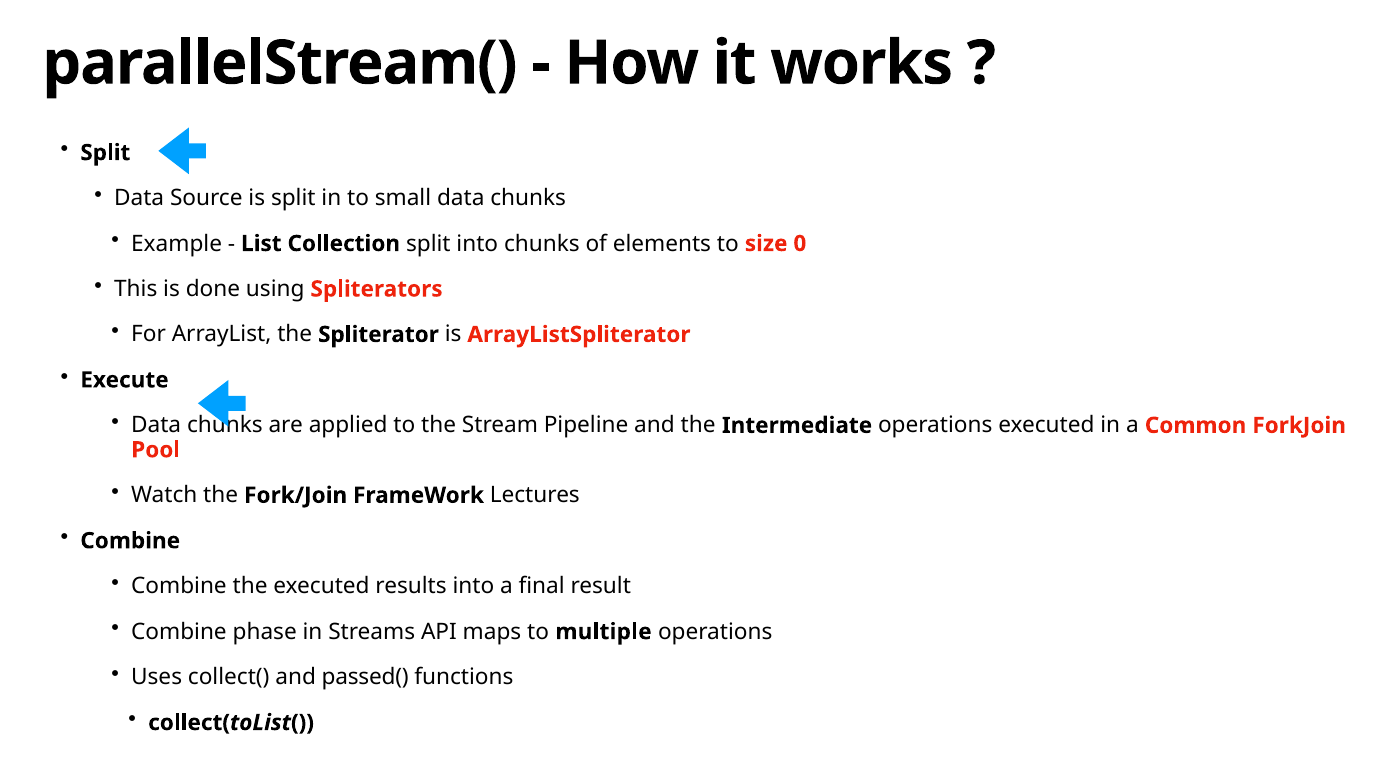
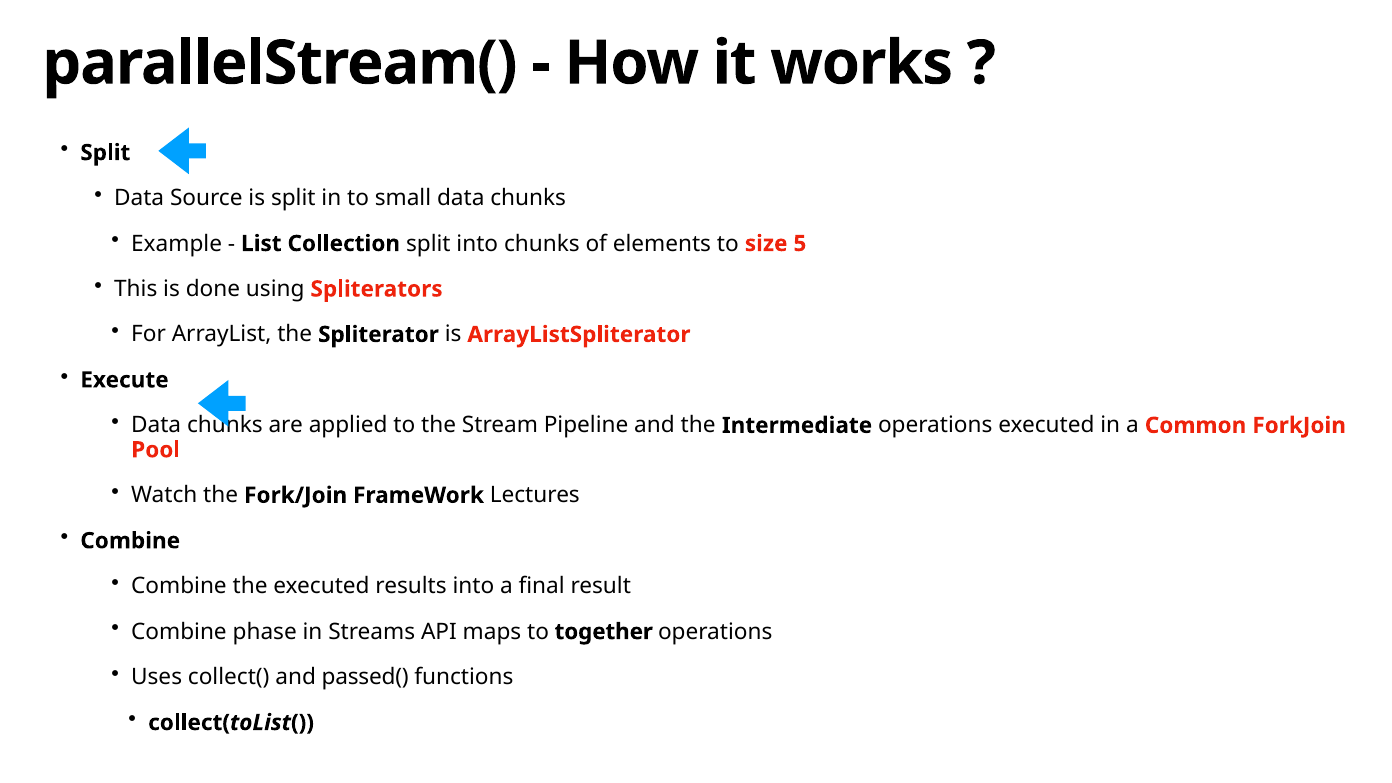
0: 0 -> 5
multiple: multiple -> together
